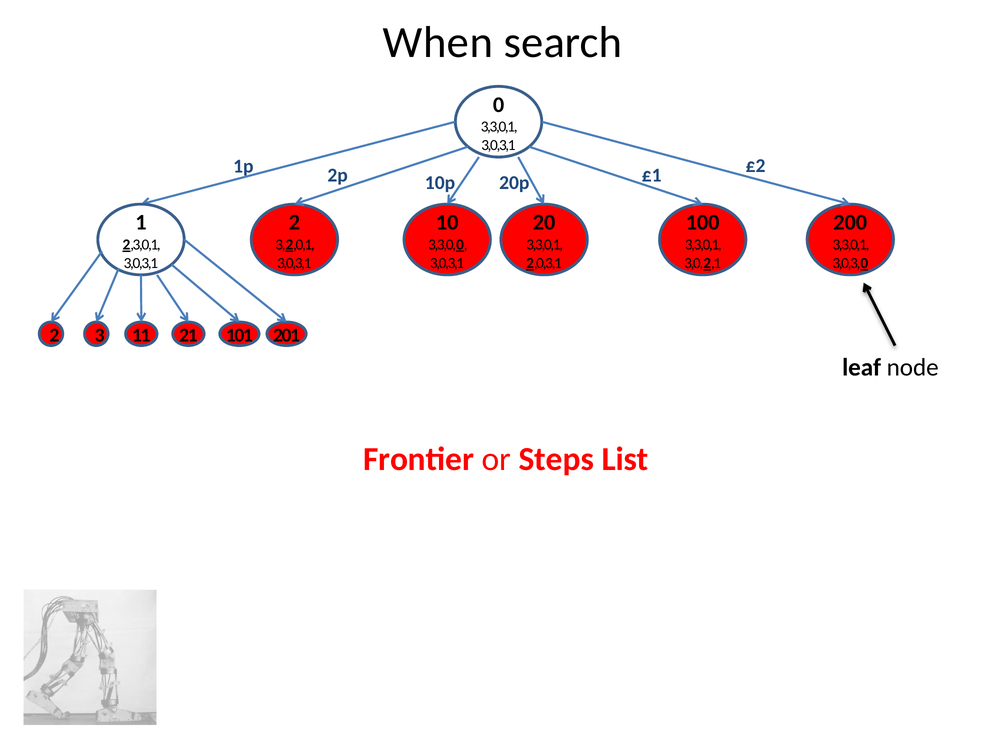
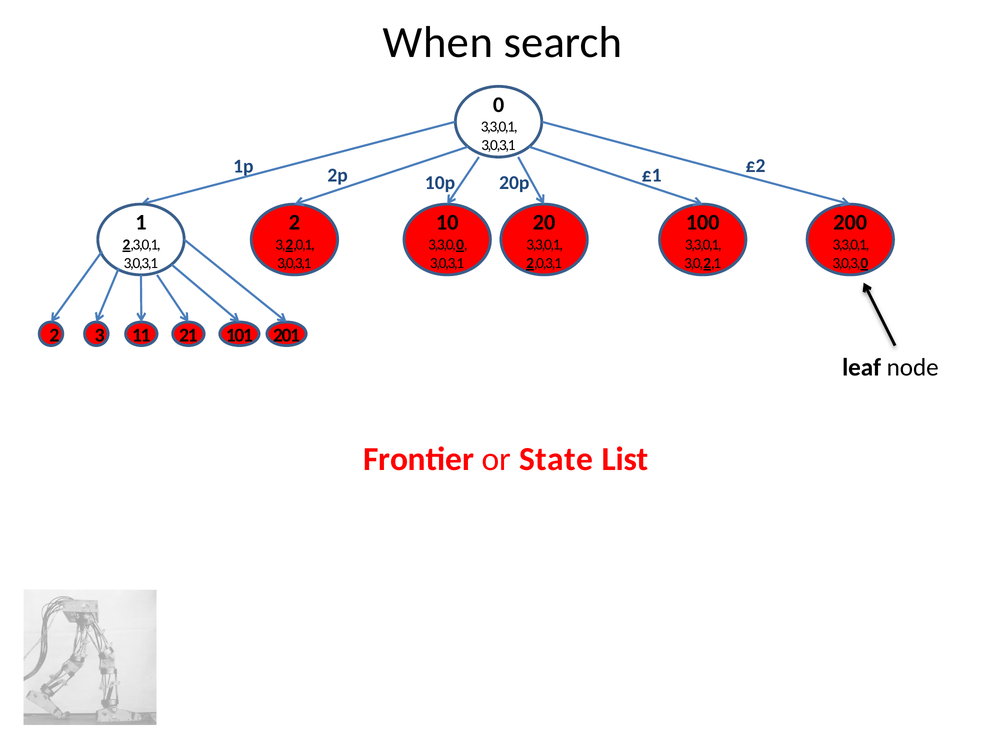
Steps: Steps -> State
